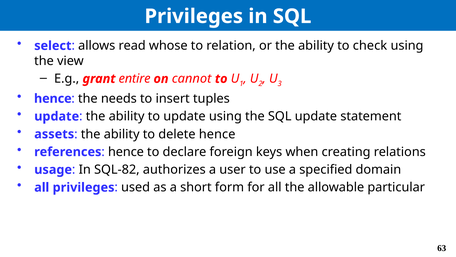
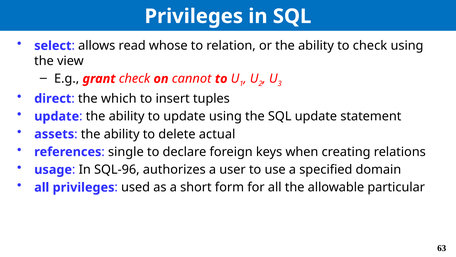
grant entire: entire -> check
hence at (53, 98): hence -> direct
needs: needs -> which
delete hence: hence -> actual
hence at (126, 152): hence -> single
SQL-82: SQL-82 -> SQL-96
